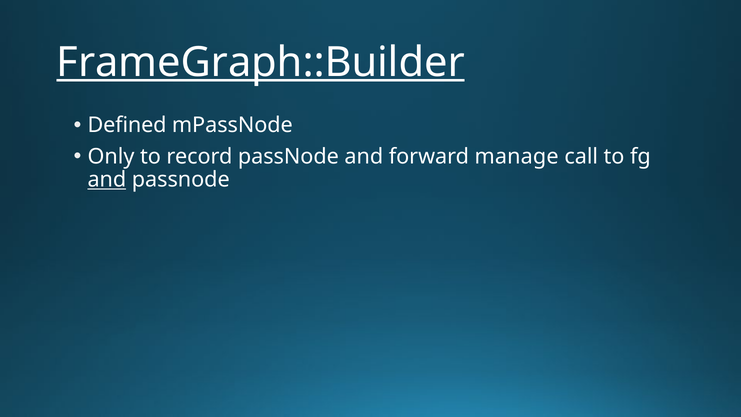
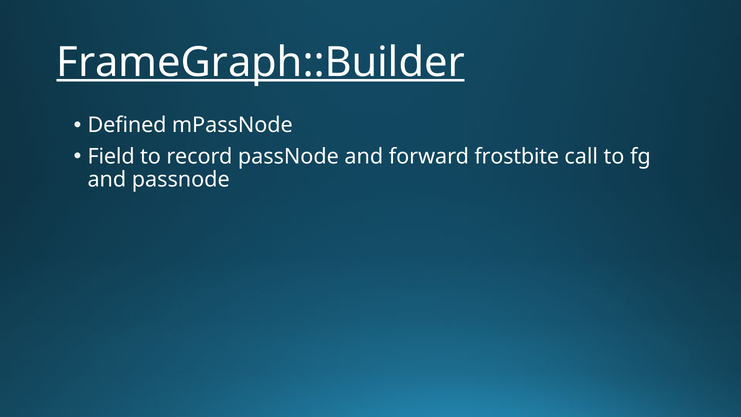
Only: Only -> Field
manage: manage -> frostbite
and at (107, 180) underline: present -> none
